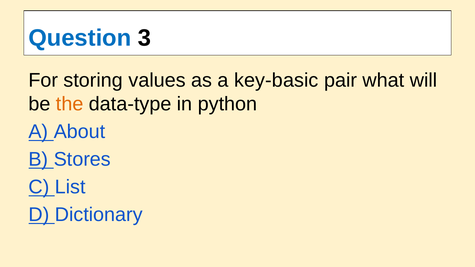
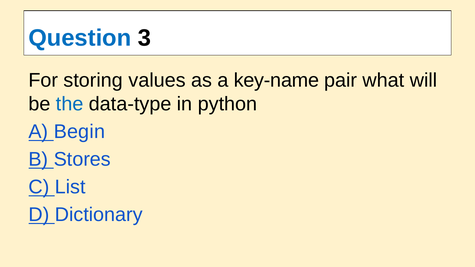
key-basic: key-basic -> key-name
the colour: orange -> blue
About: About -> Begin
